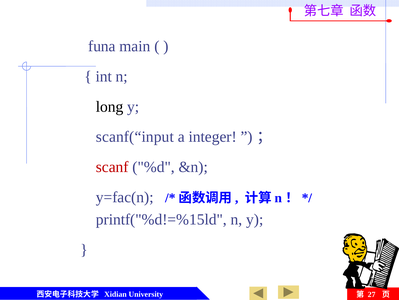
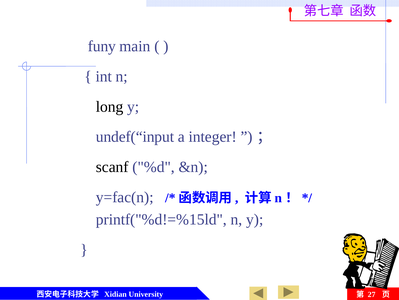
funa: funa -> funy
scanf(“input: scanf(“input -> undef(“input
scanf colour: red -> black
